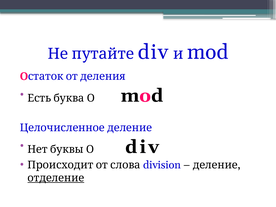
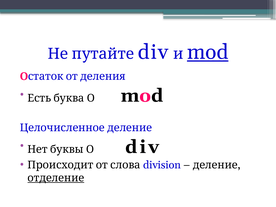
mod at (208, 52) underline: none -> present
